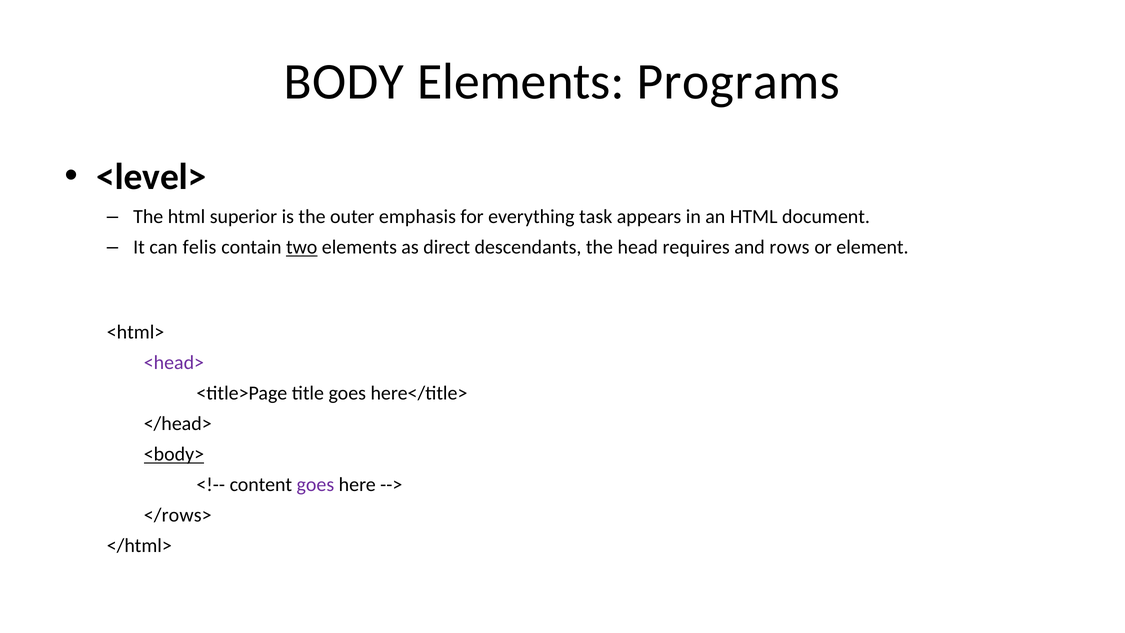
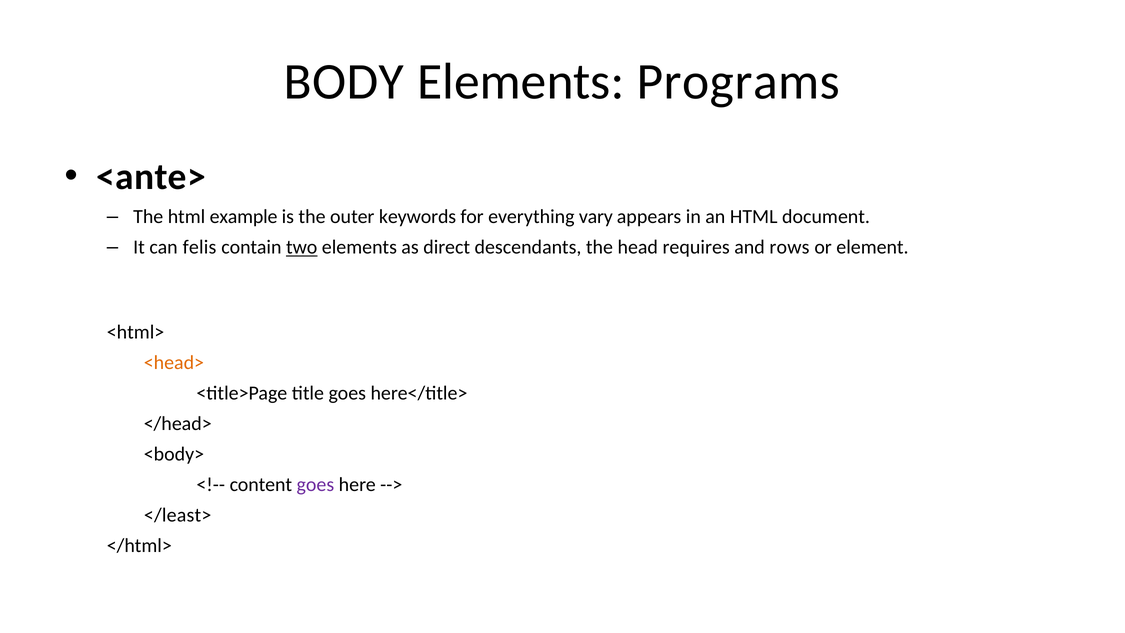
<level>: <level> -> <ante>
superior: superior -> example
emphasis: emphasis -> keywords
task: task -> vary
<head> colour: purple -> orange
<body> underline: present -> none
</rows>: </rows> -> </least>
